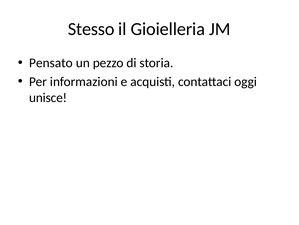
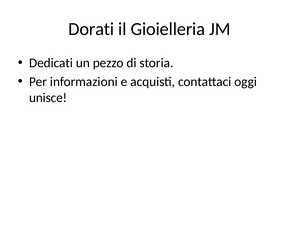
Stesso: Stesso -> Dorati
Pensato: Pensato -> Dedicati
